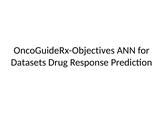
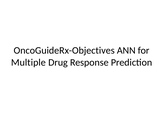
Datasets: Datasets -> Multiple
